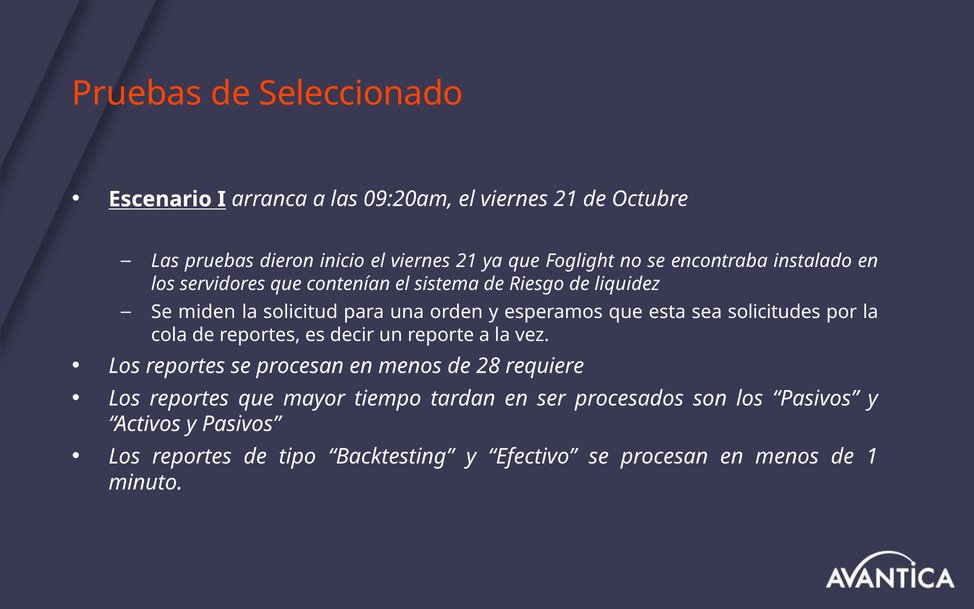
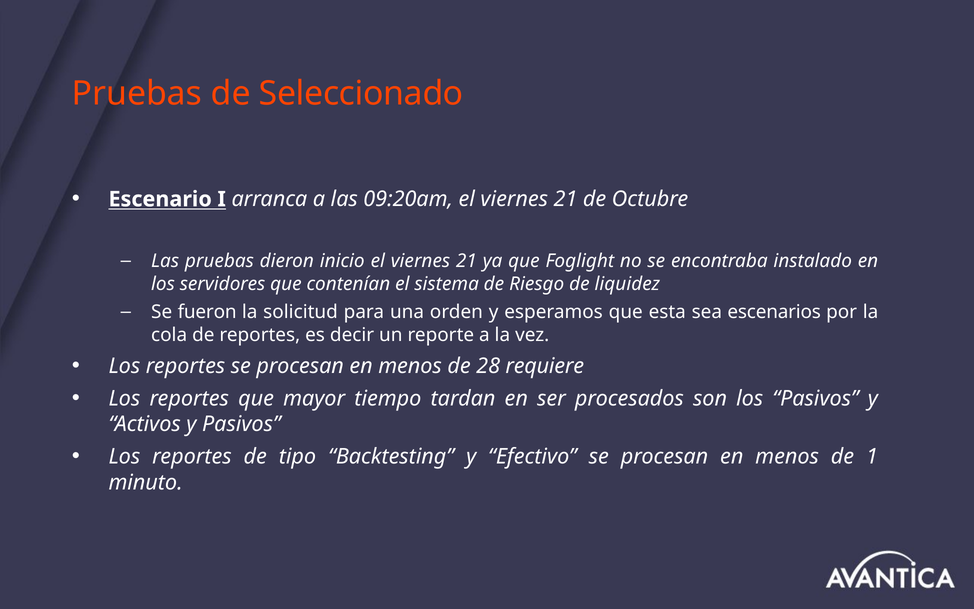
miden: miden -> fueron
solicitudes: solicitudes -> escenarios
